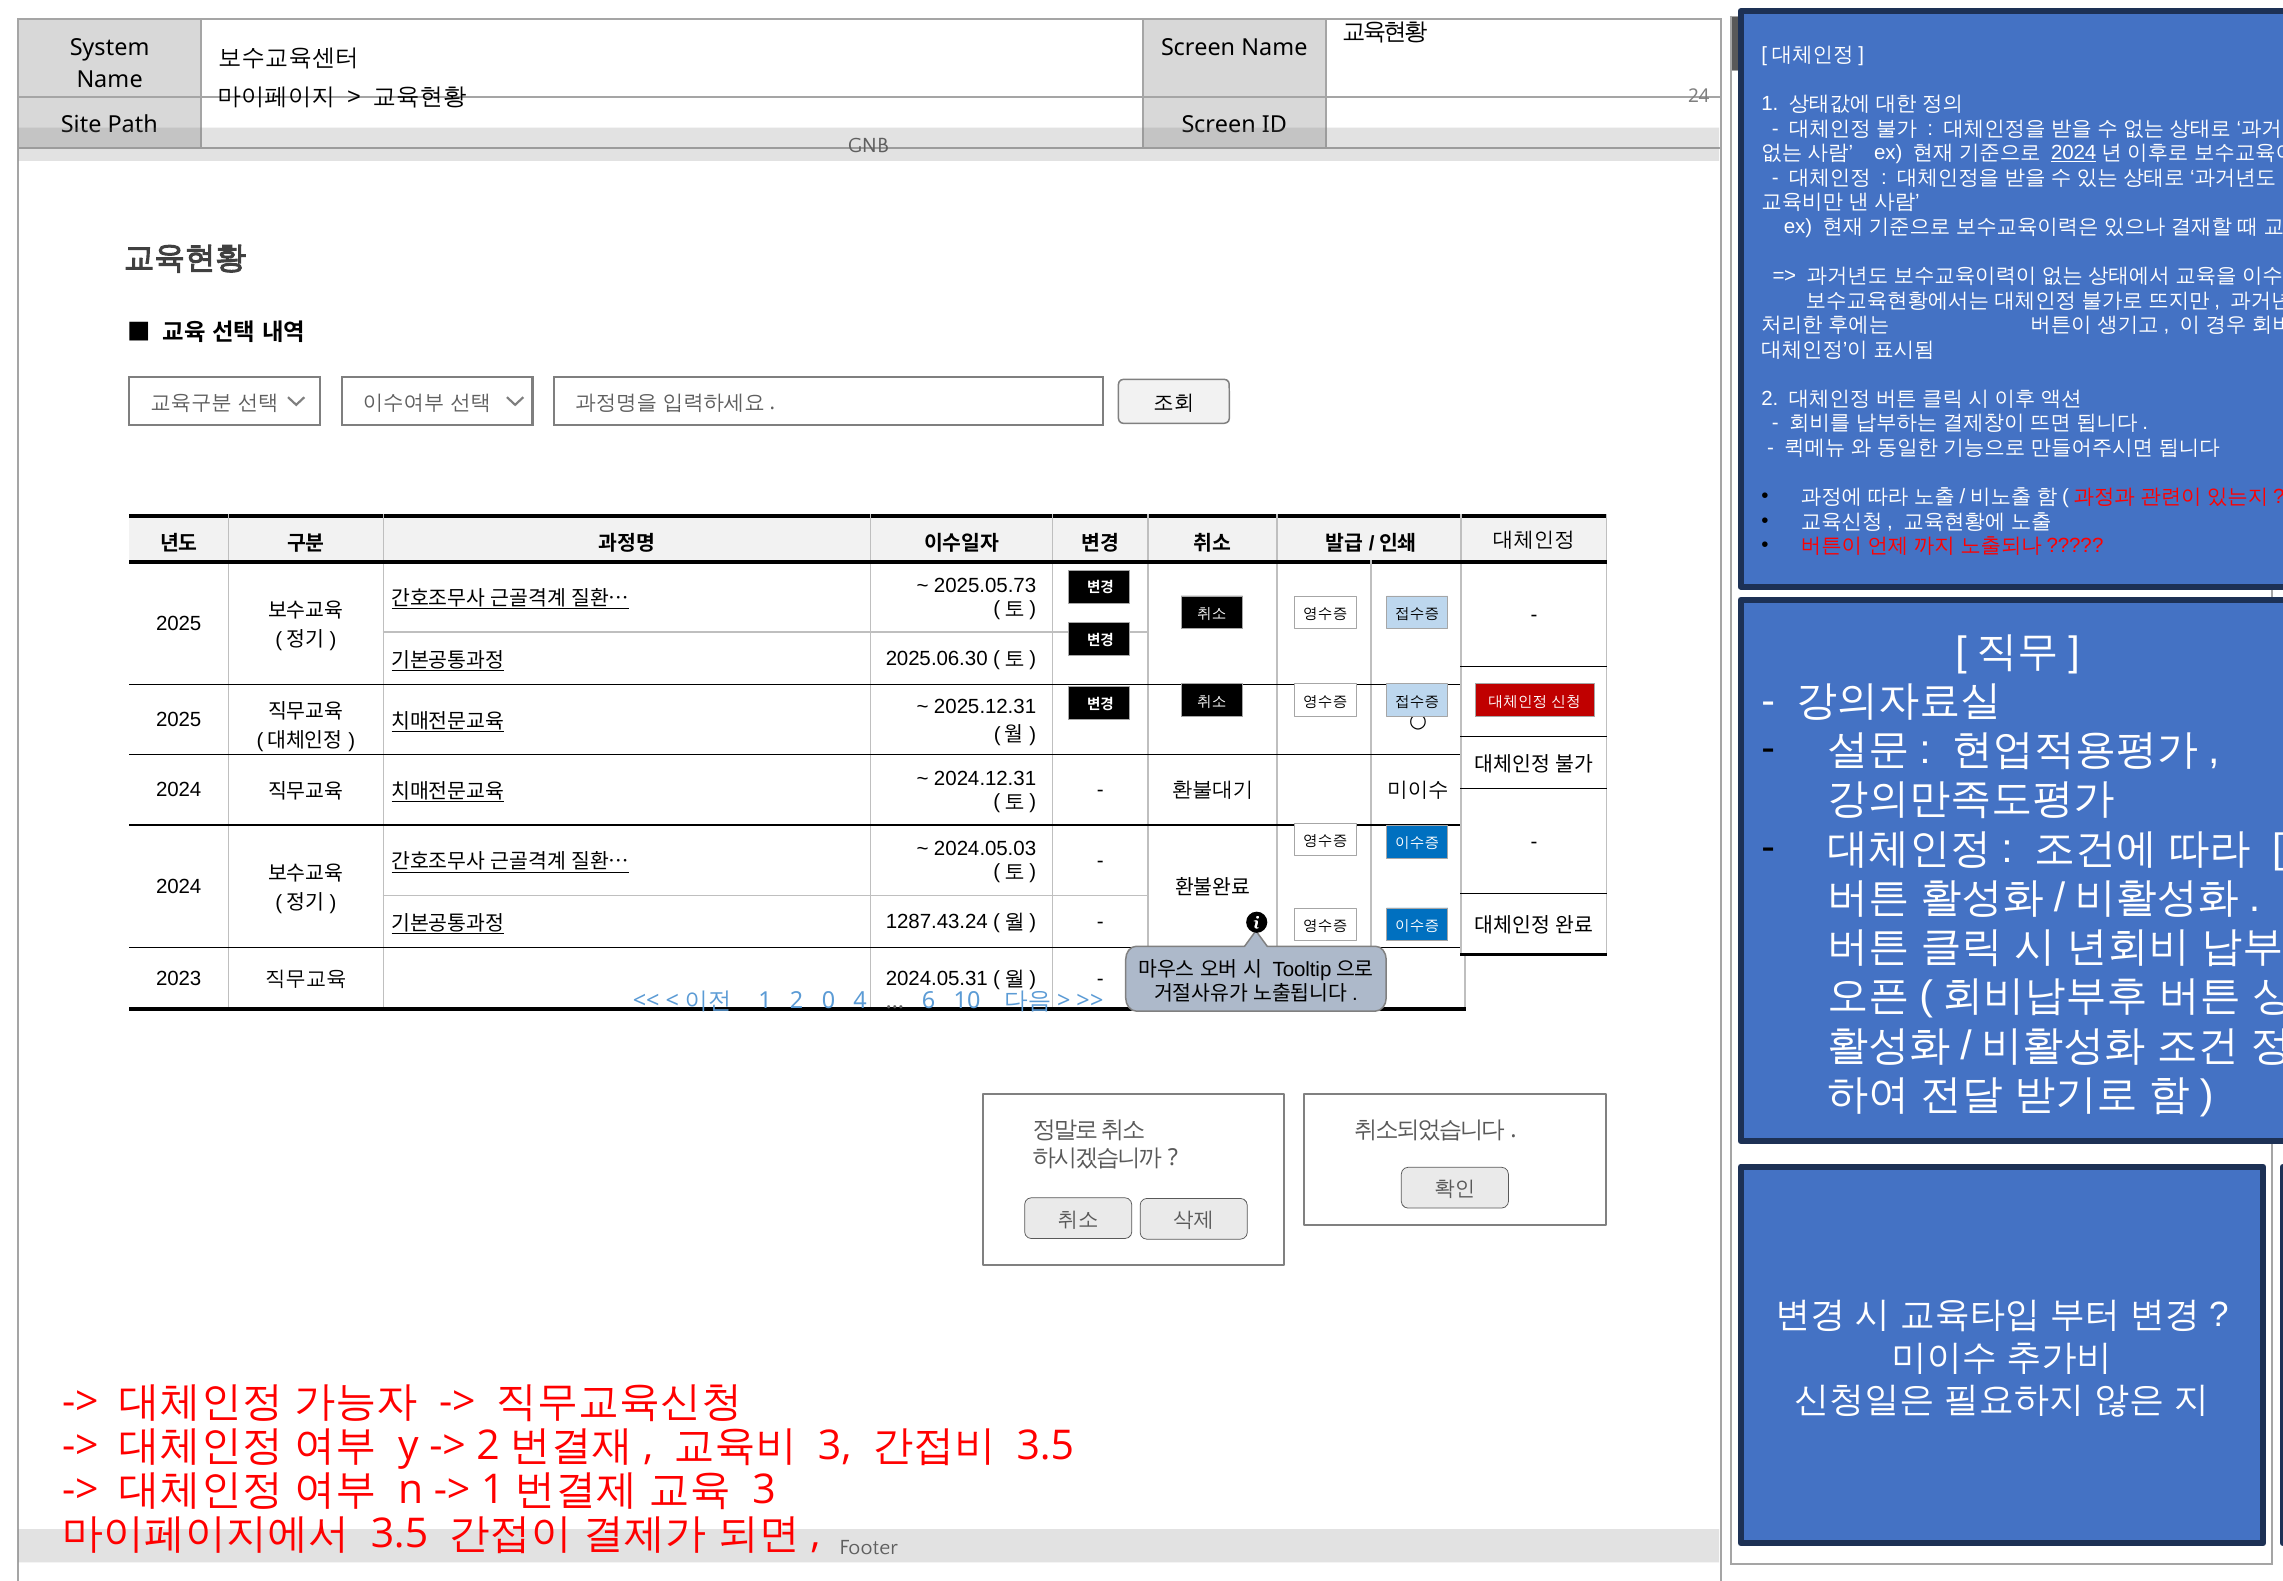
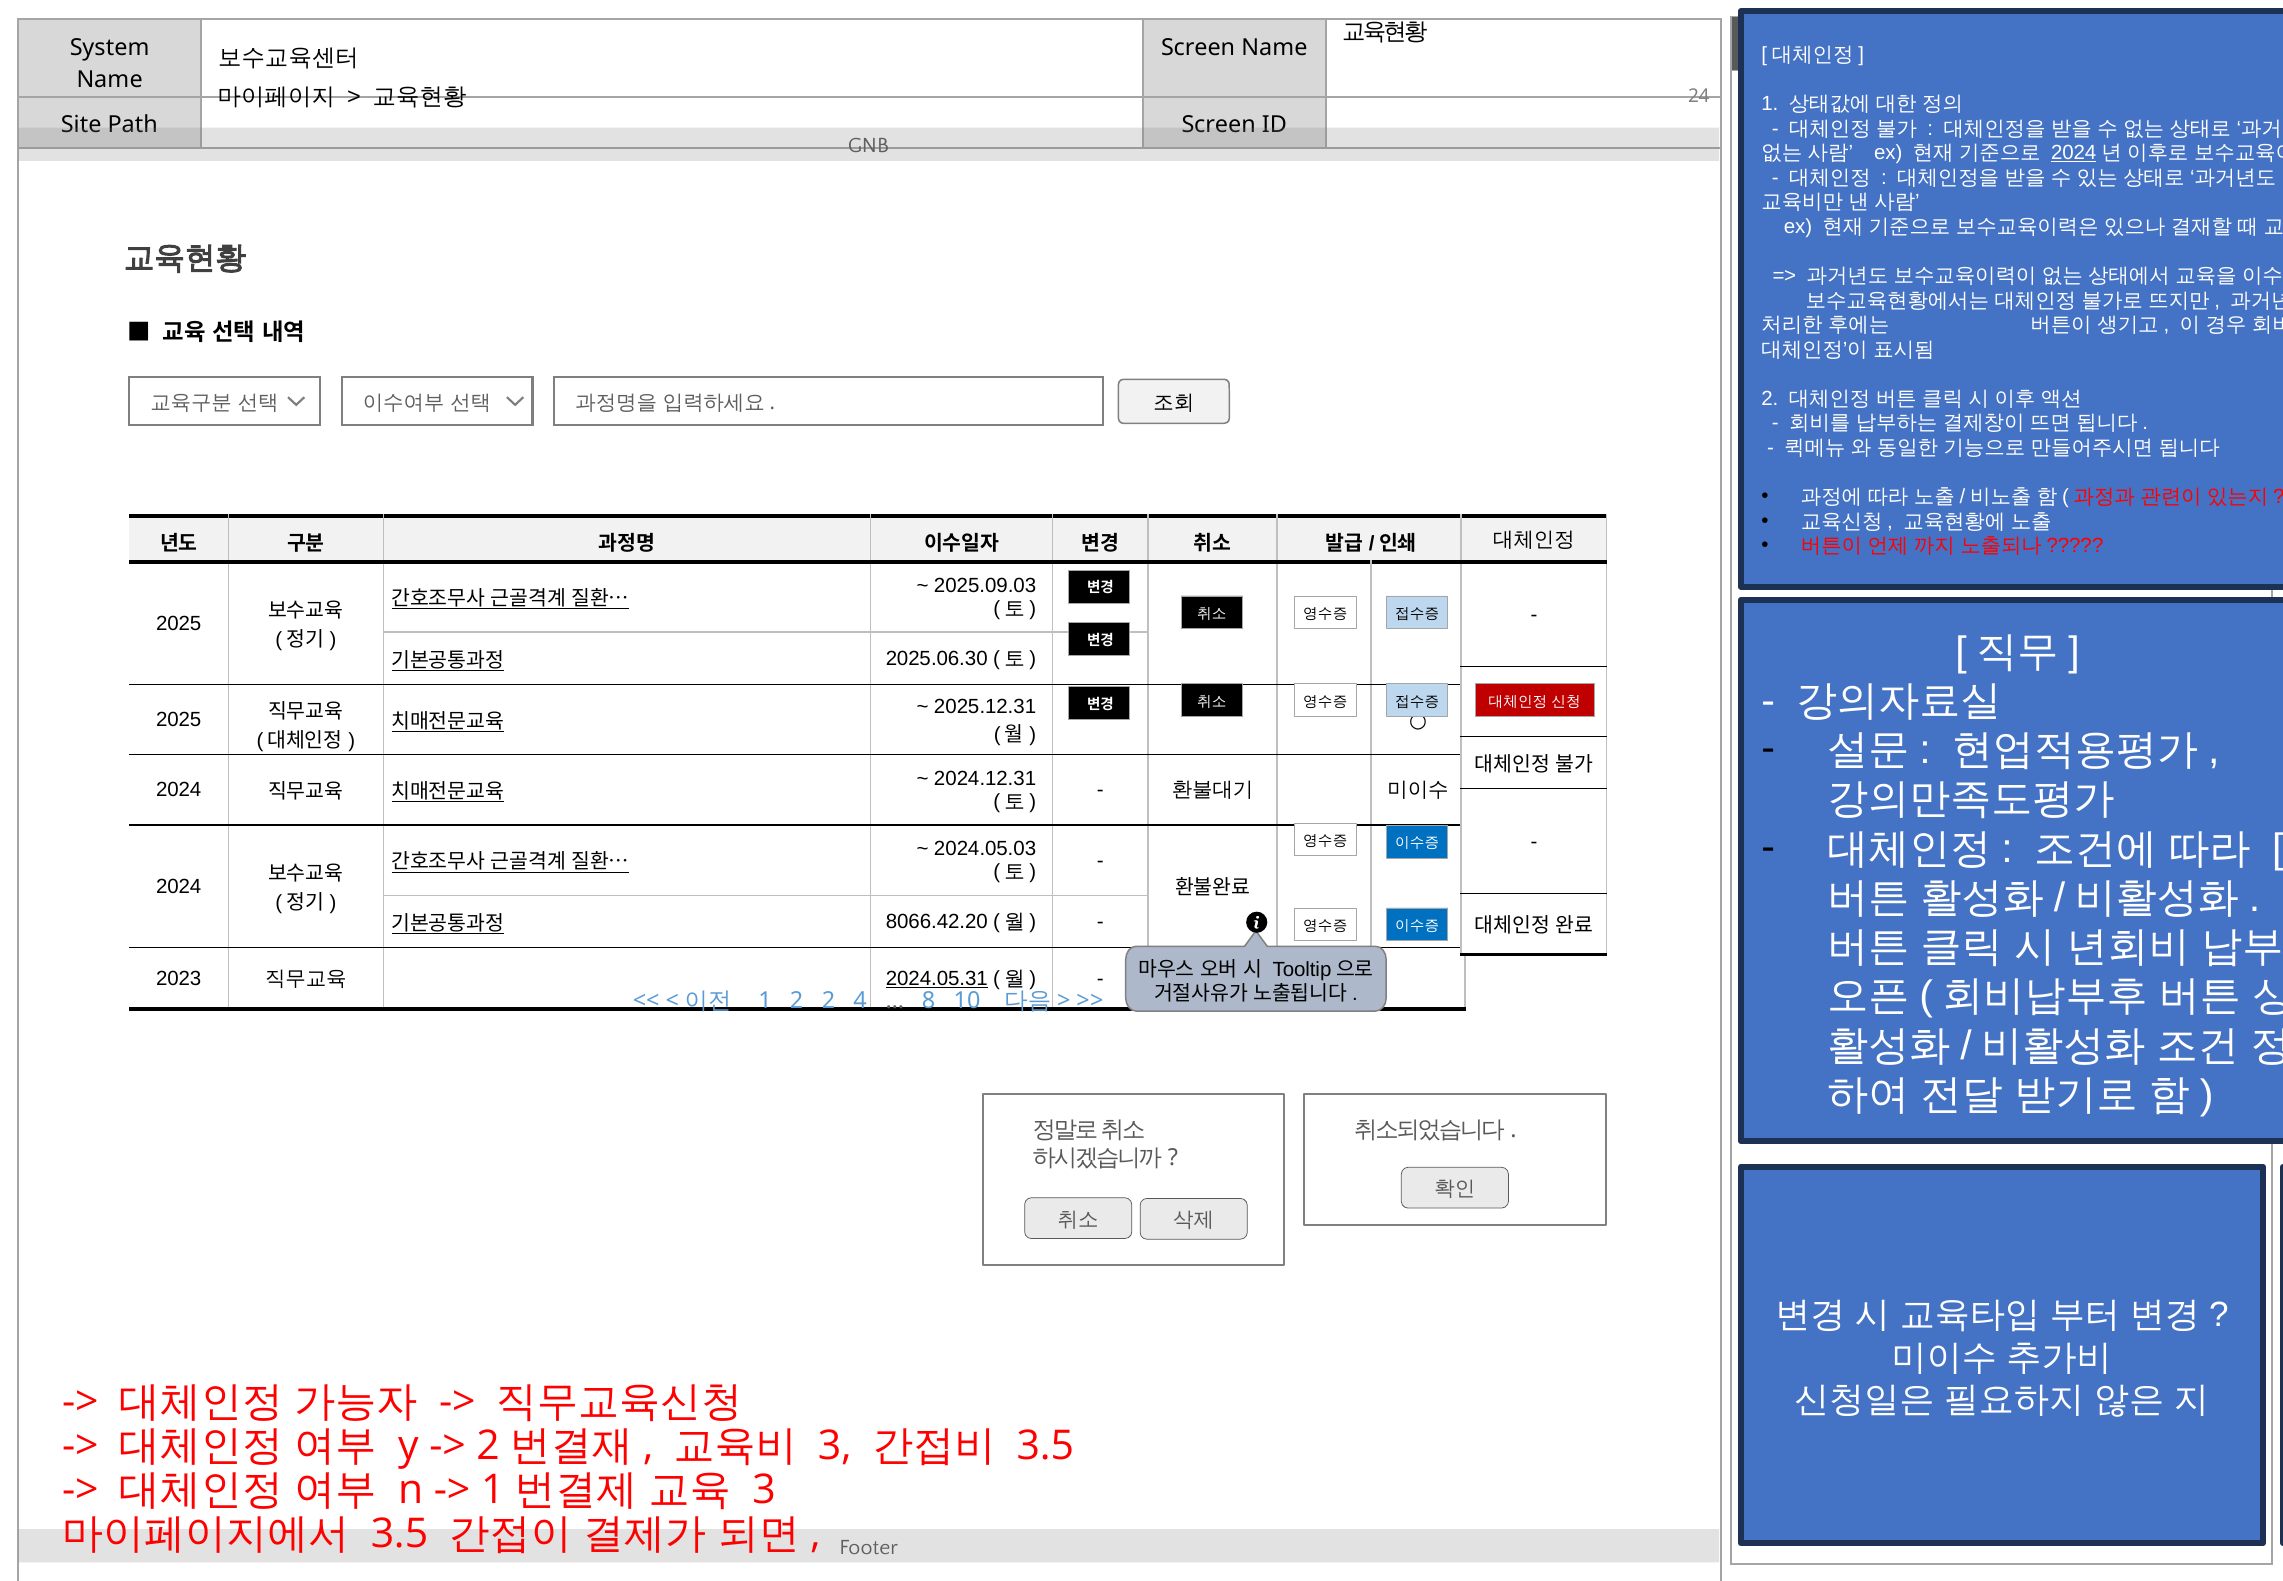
2025.05.73: 2025.05.73 -> 2025.09.03
1287.43.24: 1287.43.24 -> 8066.42.20
2024.05.31 underline: none -> present
2 0: 0 -> 2
6: 6 -> 8
